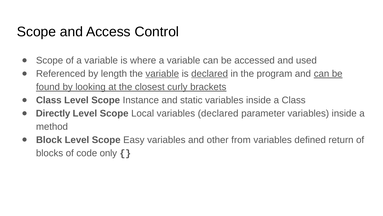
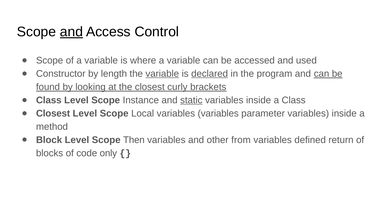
and at (71, 32) underline: none -> present
Referenced: Referenced -> Constructor
static underline: none -> present
Directly at (53, 113): Directly -> Closest
variables declared: declared -> variables
Easy: Easy -> Then
